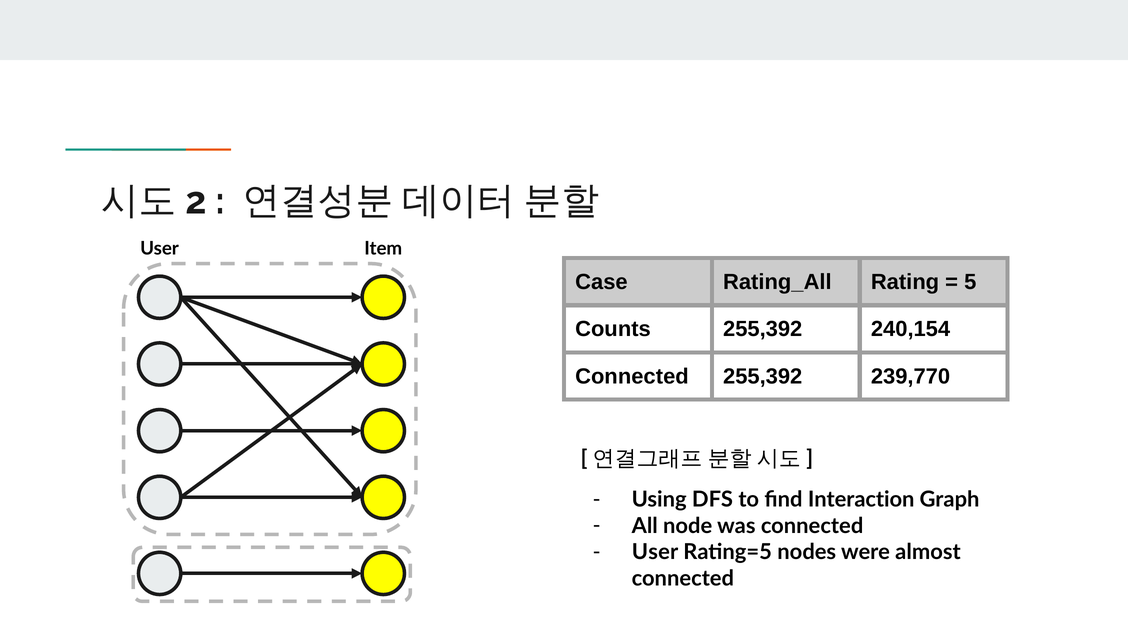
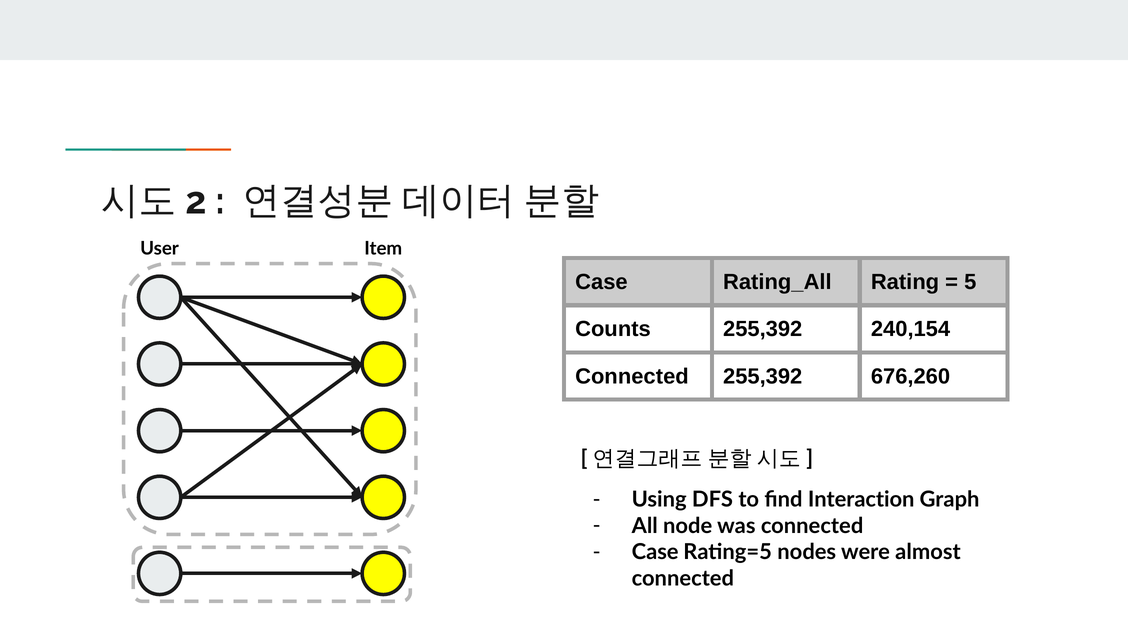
239,770: 239,770 -> 676,260
User at (655, 553): User -> Case
